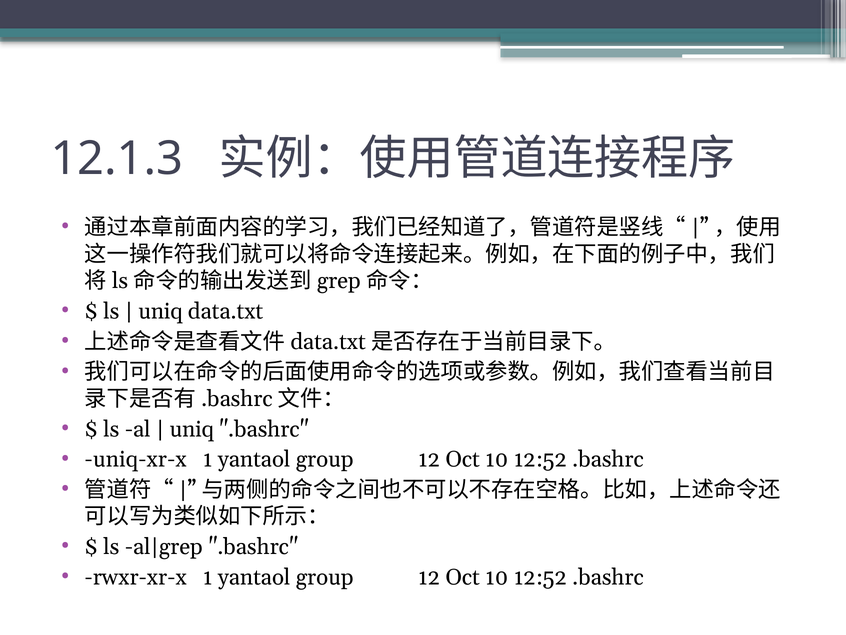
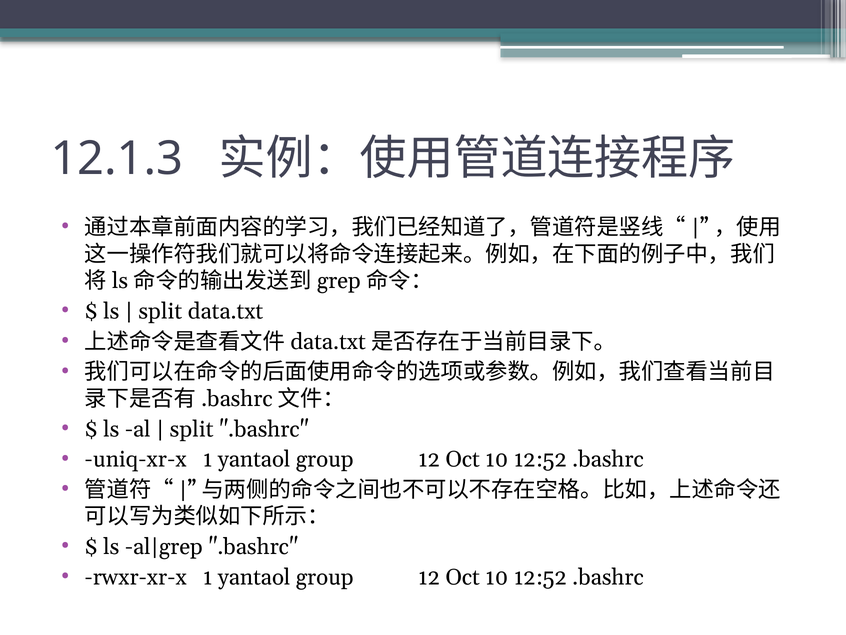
uniq at (160, 311): uniq -> split
uniq at (192, 429): uniq -> split
